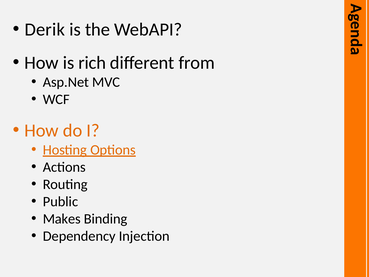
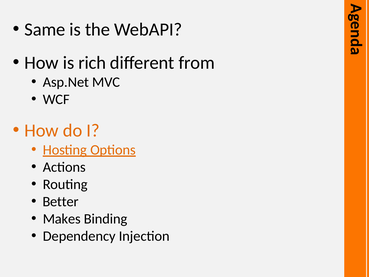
Derik: Derik -> Same
Public: Public -> Better
